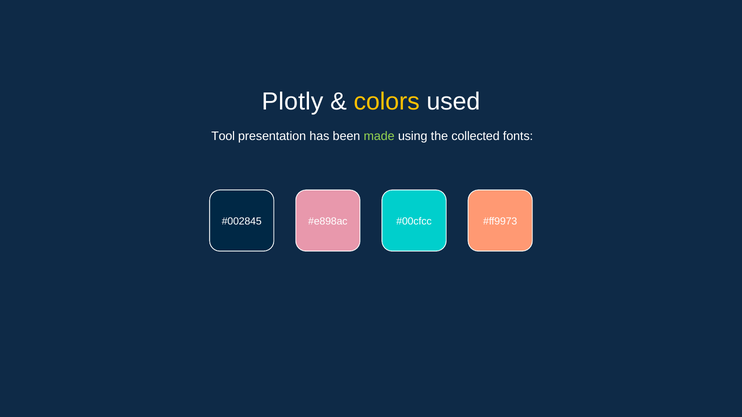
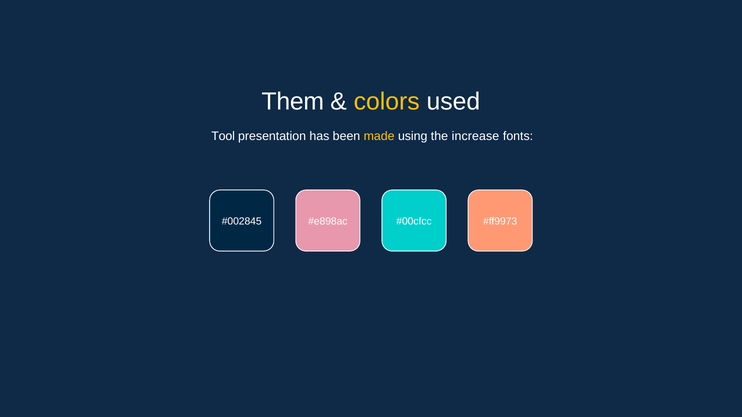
Plotly: Plotly -> Them
made colour: light green -> yellow
collected: collected -> increase
